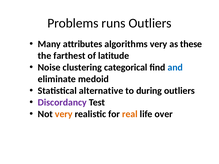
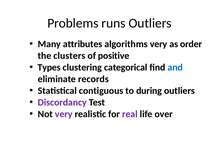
these: these -> order
farthest: farthest -> clusters
latitude: latitude -> positive
Noise: Noise -> Types
medoid: medoid -> records
alternative: alternative -> contiguous
very at (64, 114) colour: orange -> purple
real colour: orange -> purple
